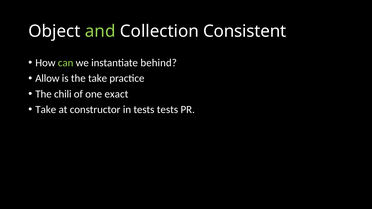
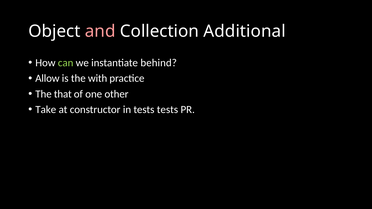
and colour: light green -> pink
Consistent: Consistent -> Additional
the take: take -> with
chili: chili -> that
exact: exact -> other
